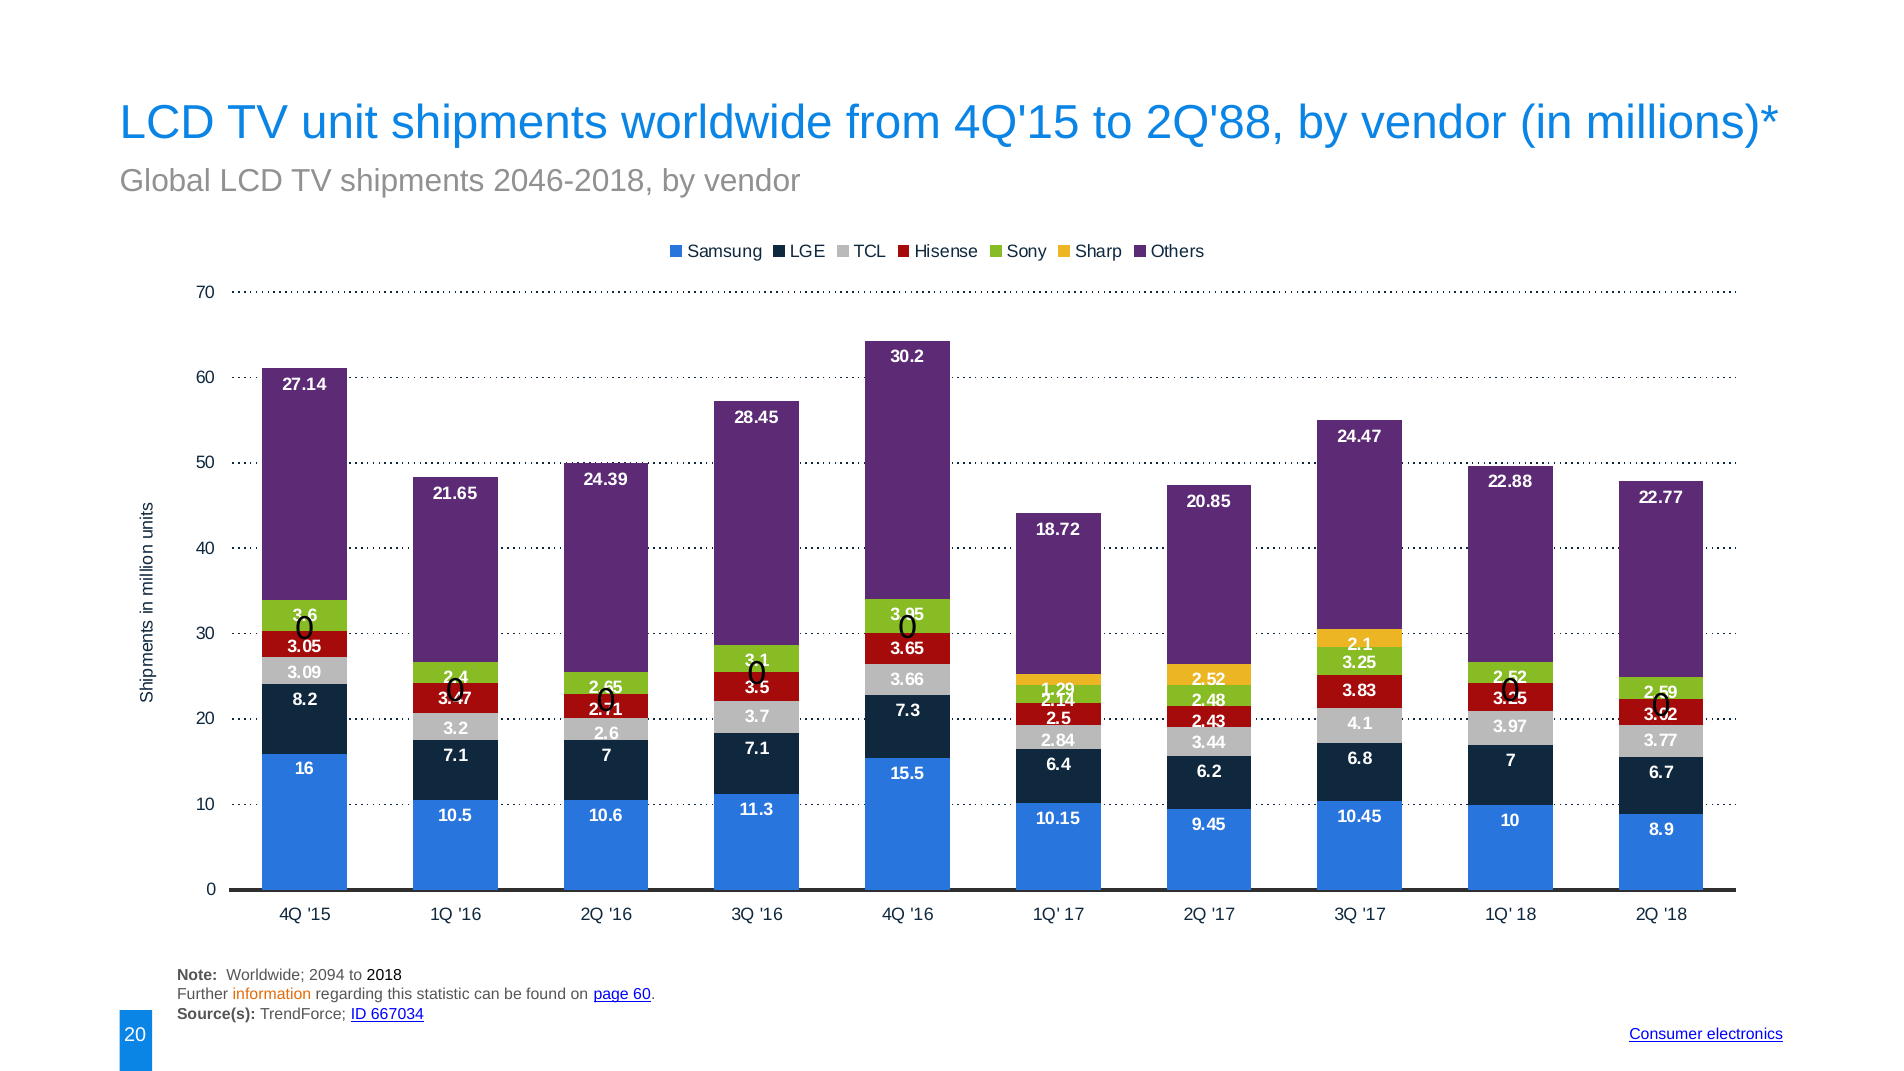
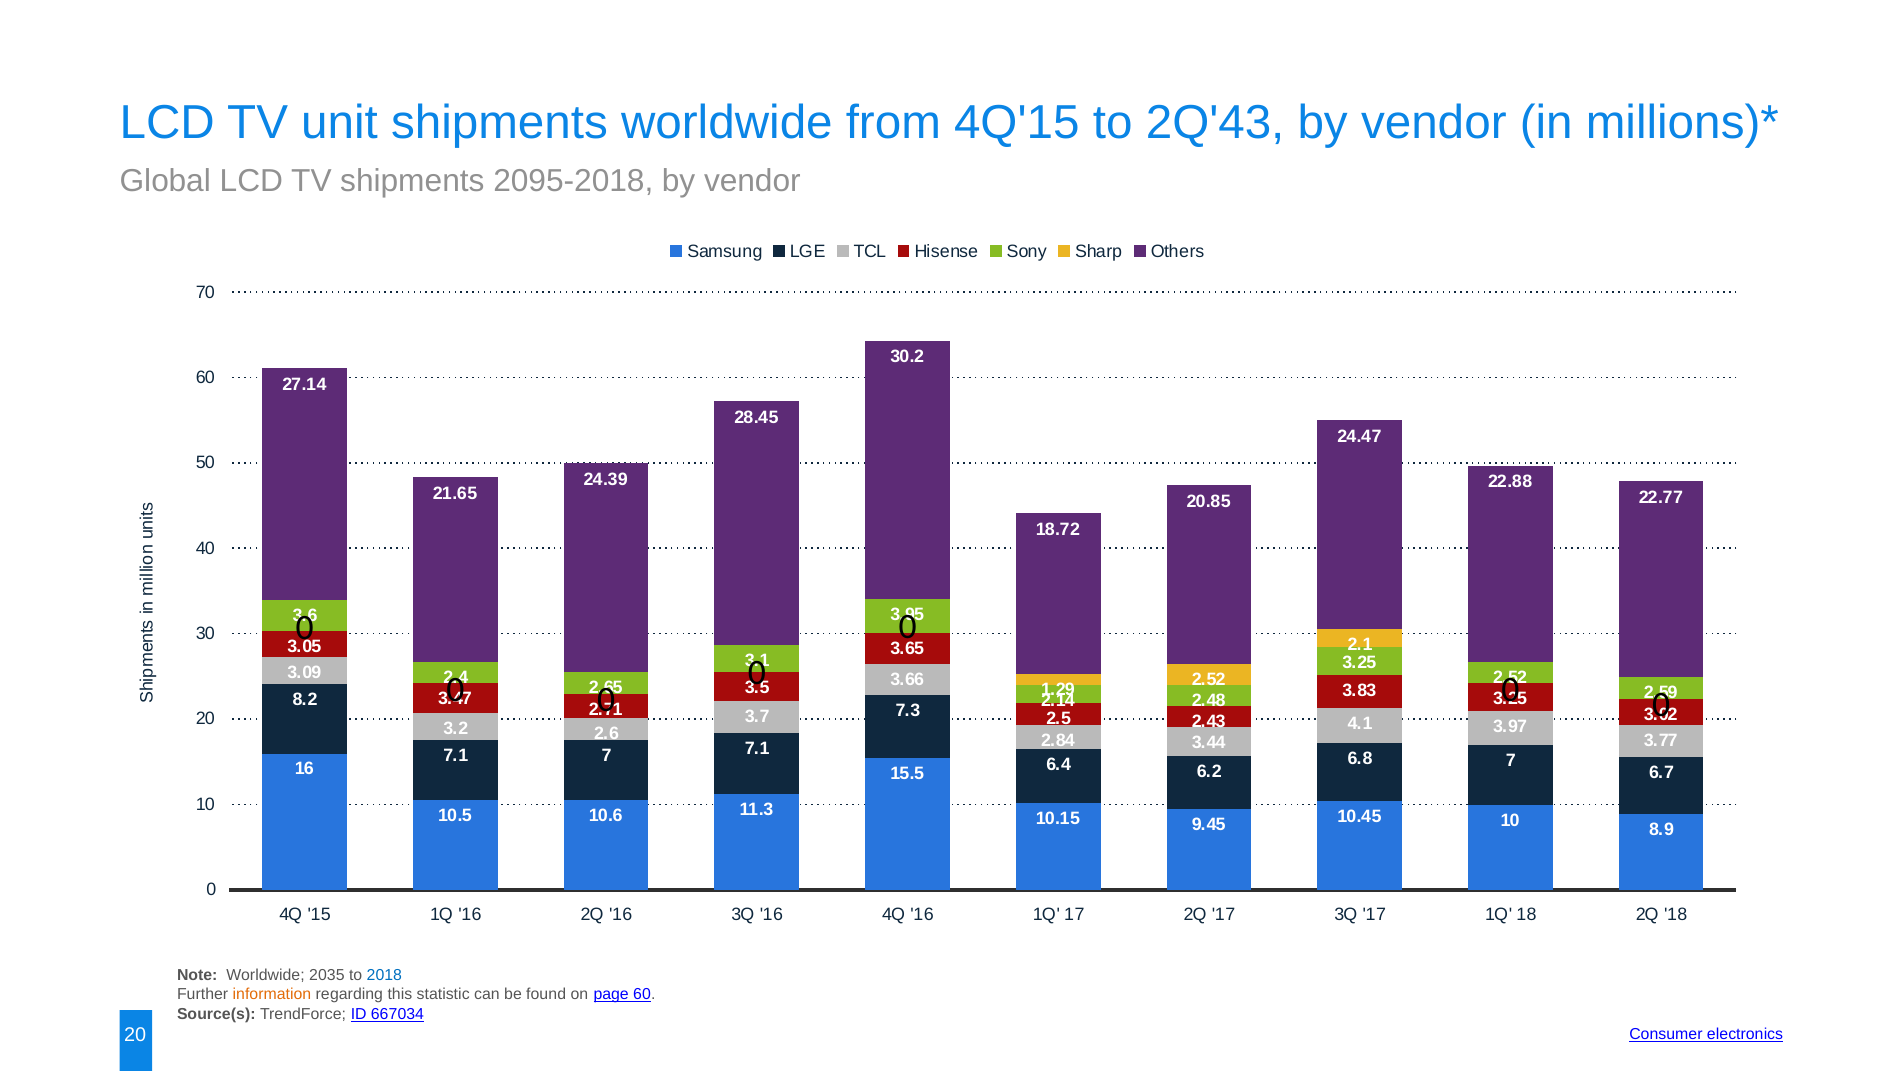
2Q'88: 2Q'88 -> 2Q'43
2046-2018: 2046-2018 -> 2095-2018
2094: 2094 -> 2035
2018 colour: black -> blue
